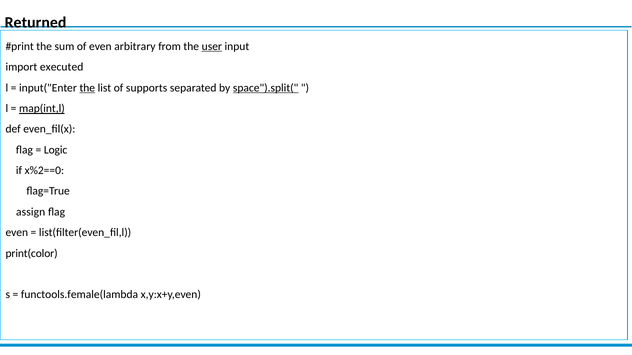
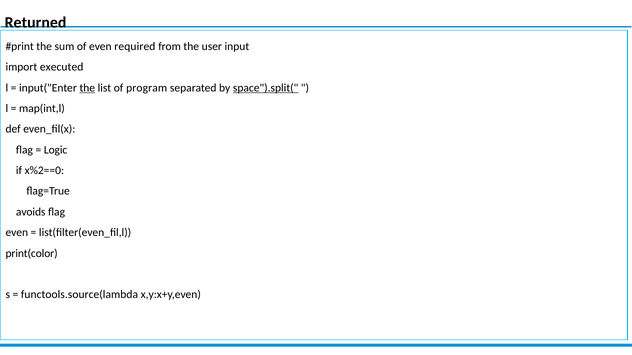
arbitrary: arbitrary -> required
user underline: present -> none
supports: supports -> program
map(int,l underline: present -> none
assign: assign -> avoids
functools.female(lambda: functools.female(lambda -> functools.source(lambda
